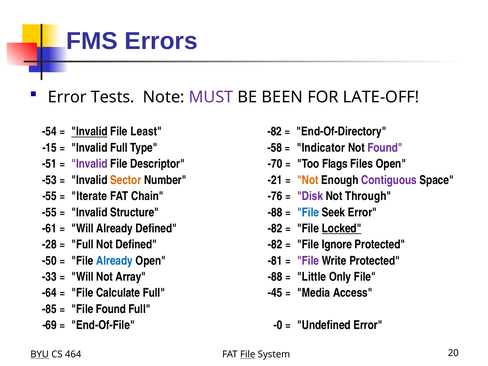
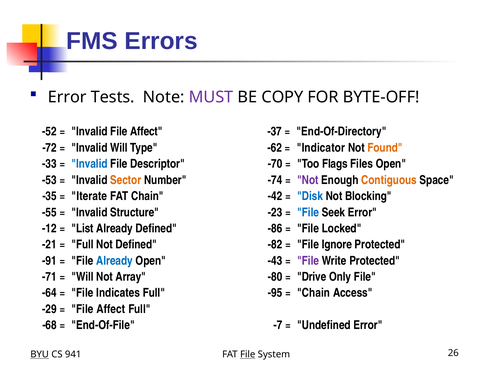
BEEN: BEEN -> COPY
LATE-OFF: LATE-OFF -> BYTE-OFF
-54: -54 -> -52
Invalid at (89, 132) underline: present -> none
Least at (146, 132): Least -> Affect
-82 at (275, 132): -82 -> -37
-15: -15 -> -72
Invalid Full: Full -> Will
-58: -58 -> -62
Found at (385, 148) colour: purple -> orange
-51: -51 -> -33
Invalid at (89, 164) colour: purple -> blue
-21: -21 -> -74
Not at (308, 180) colour: orange -> purple
Contiguous colour: purple -> orange
-55 at (50, 196): -55 -> -35
-76: -76 -> -42
Disk colour: purple -> blue
Through: Through -> Blocking
-88 at (275, 212): -88 -> -23
-61: -61 -> -12
Will at (82, 228): Will -> List
-82 at (275, 228): -82 -> -86
Locked underline: present -> none
-28: -28 -> -21
-50: -50 -> -91
-81: -81 -> -43
-33: -33 -> -71
-88 at (275, 277): -88 -> -80
Little: Little -> Drive
Calculate: Calculate -> Indicates
-45: -45 -> -95
Media at (314, 293): Media -> Chain
-85: -85 -> -29
Found at (111, 309): Found -> Affect
-0: -0 -> -7
-69: -69 -> -68
464: 464 -> 941
20: 20 -> 26
